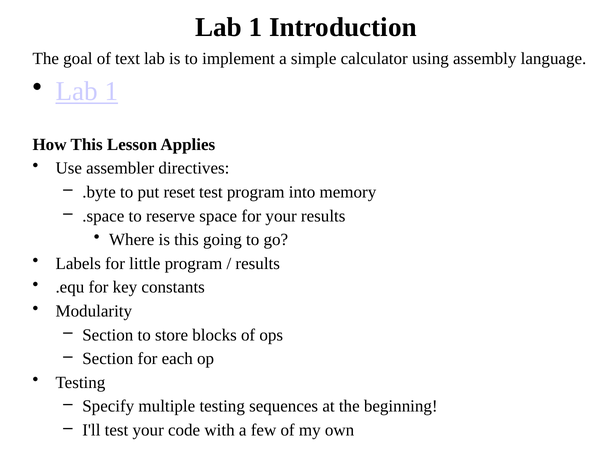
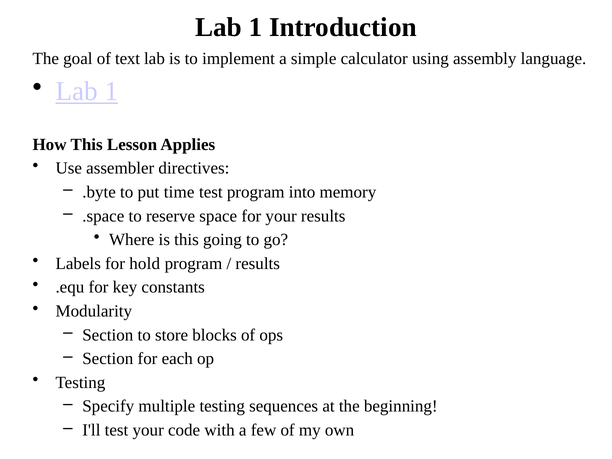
reset: reset -> time
little: little -> hold
